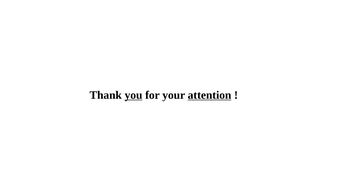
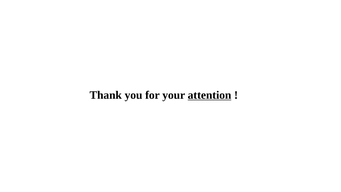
you underline: present -> none
